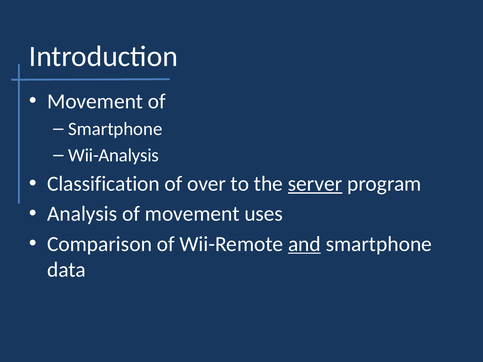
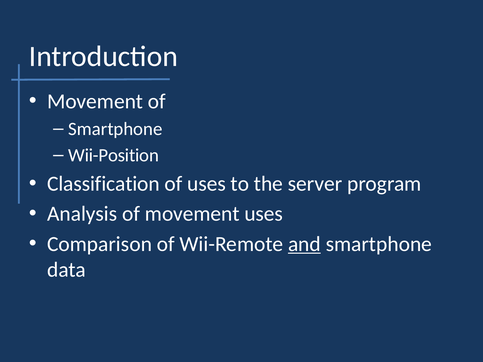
Wii-Analysis: Wii-Analysis -> Wii-Position
of over: over -> uses
server underline: present -> none
